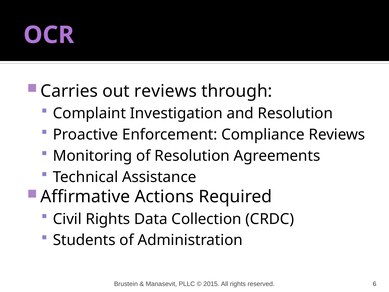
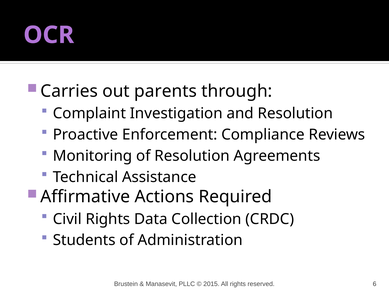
out reviews: reviews -> parents
